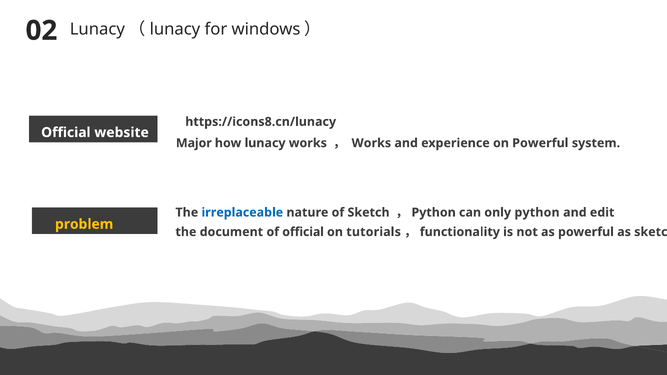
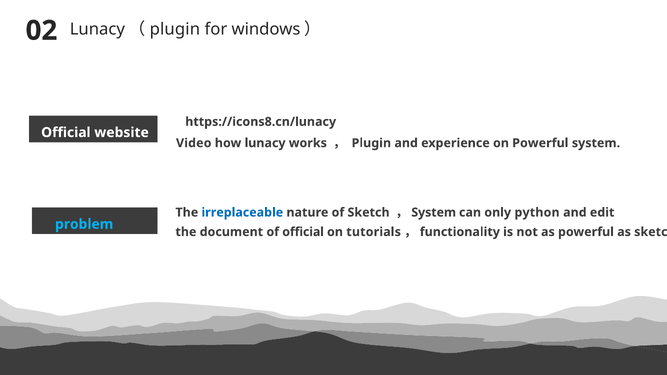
lunacy at (175, 29): lunacy -> plugin
Major: Major -> Video
Works at (371, 143): Works -> Plugin
Python at (434, 213): Python -> System
problem colour: yellow -> light blue
